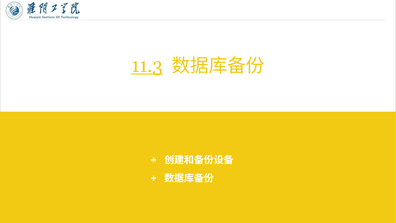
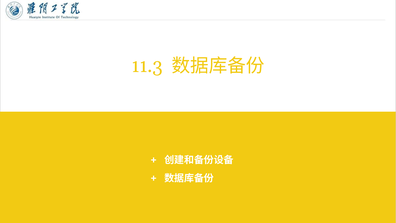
11.3 underline: present -> none
